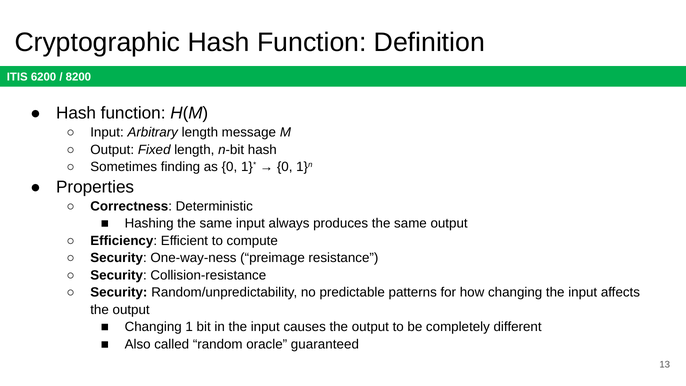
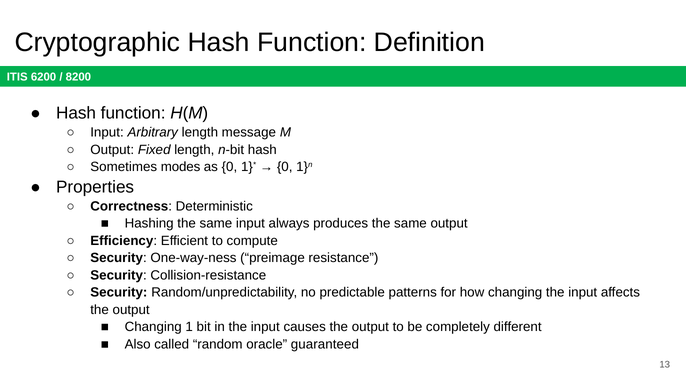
finding: finding -> modes
